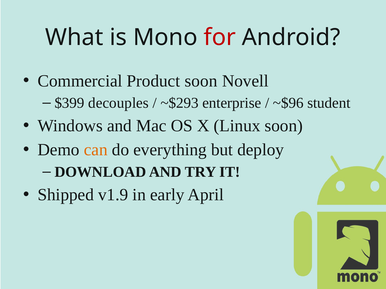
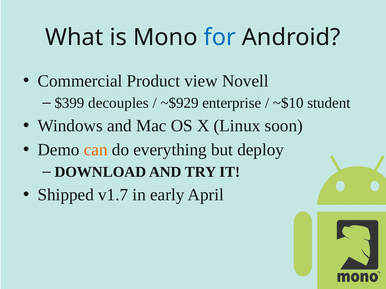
for colour: red -> blue
Product soon: soon -> view
~$293: ~$293 -> ~$929
~$96: ~$96 -> ~$10
v1.9: v1.9 -> v1.7
